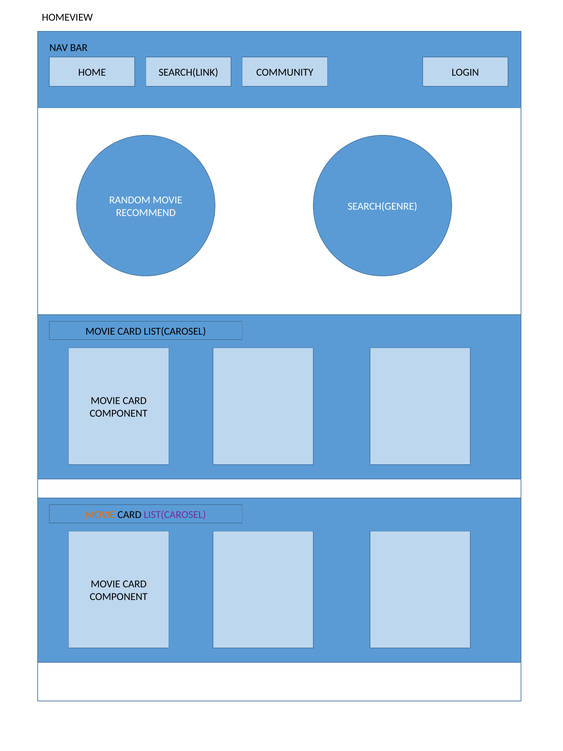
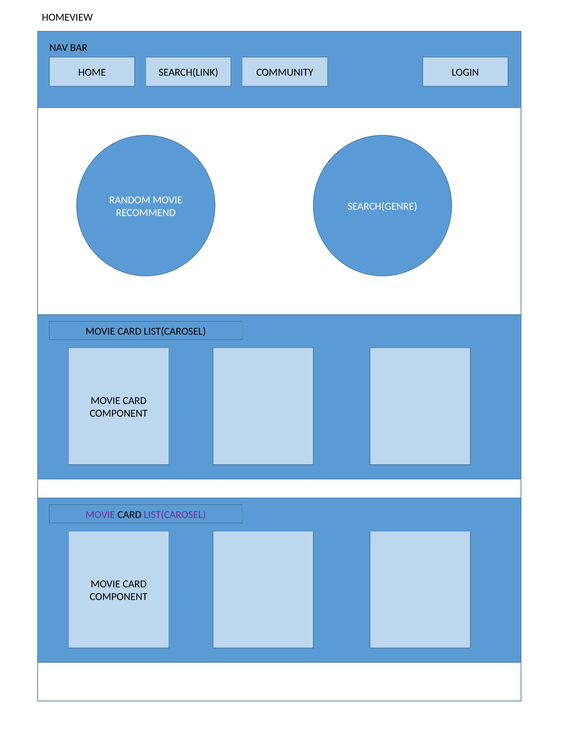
MOVIE at (100, 514) colour: orange -> purple
